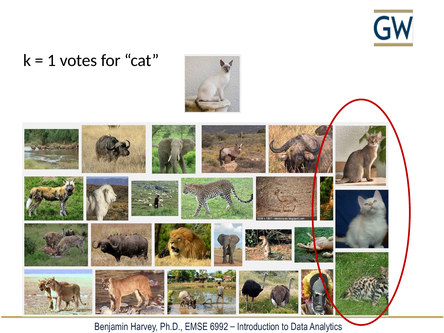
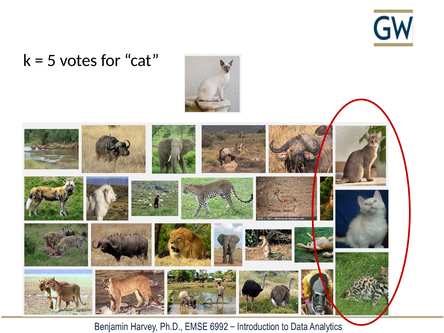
1: 1 -> 5
